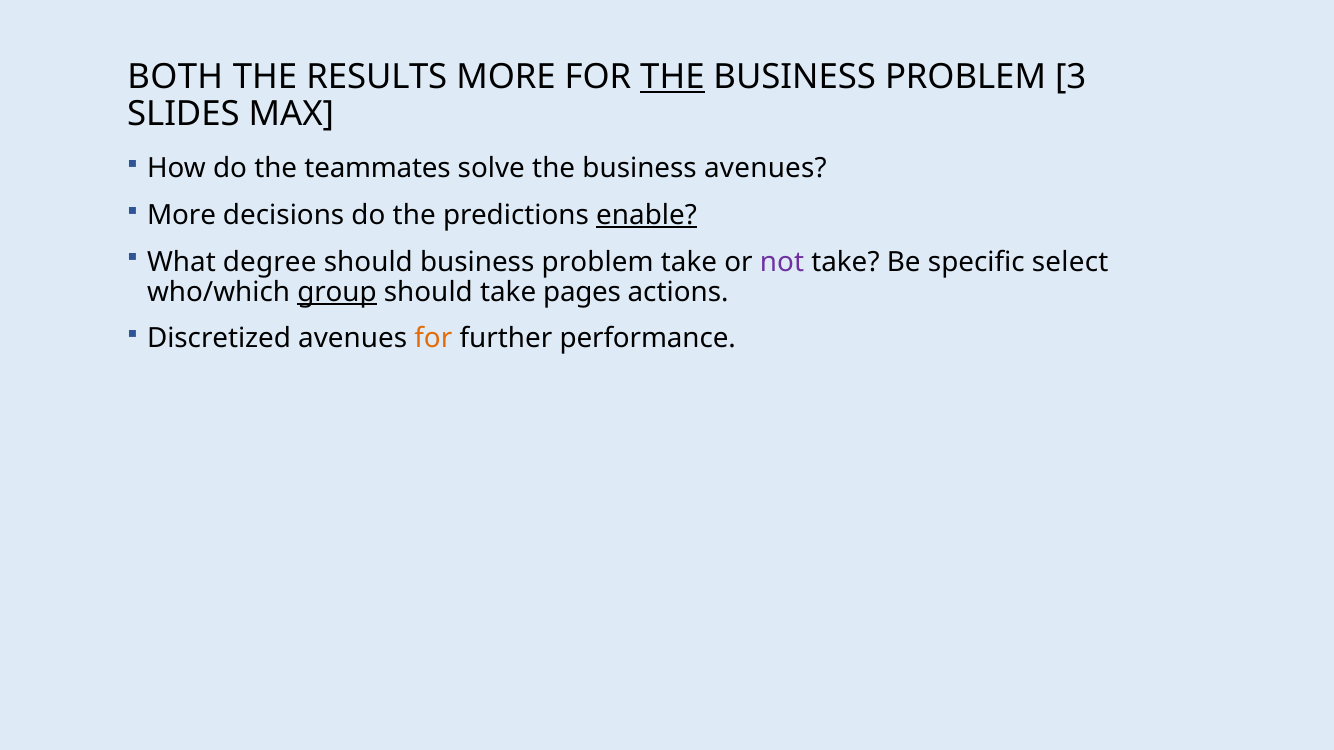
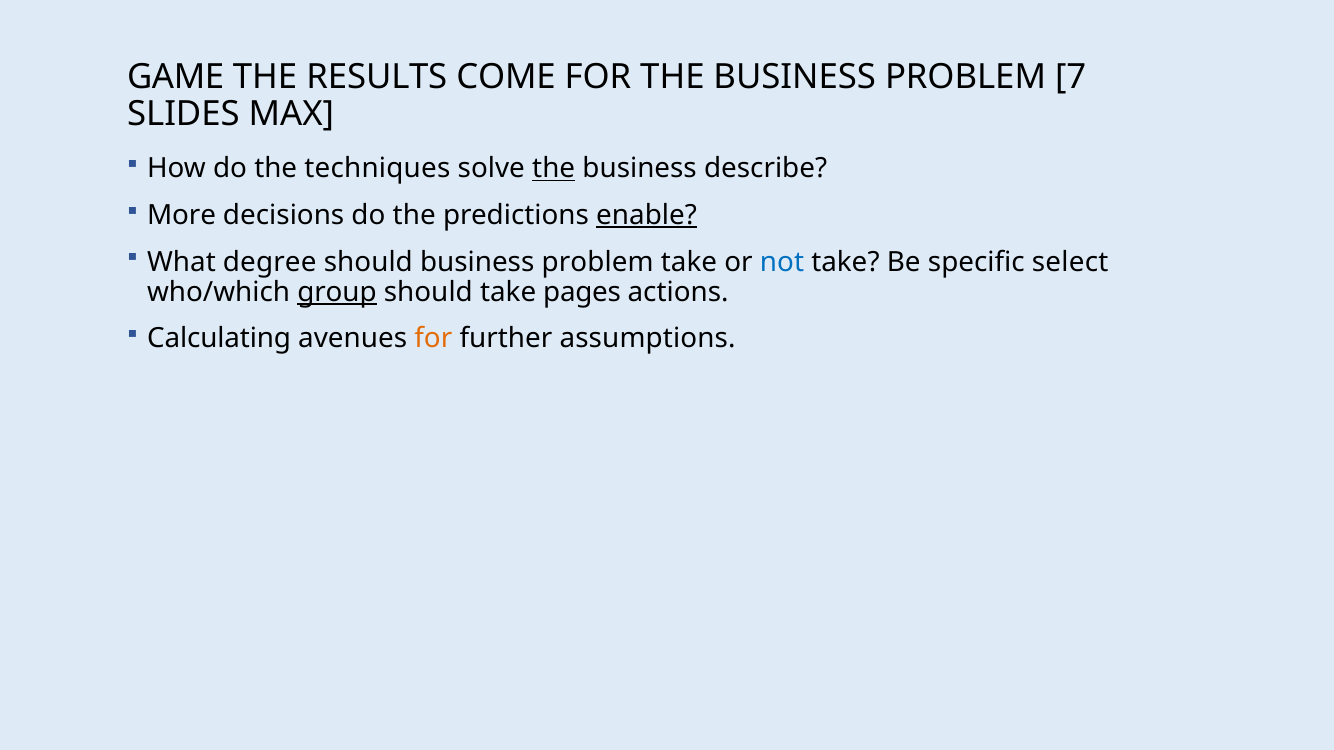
BOTH: BOTH -> GAME
RESULTS MORE: MORE -> COME
THE at (672, 77) underline: present -> none
3: 3 -> 7
teammates: teammates -> techniques
the at (554, 169) underline: none -> present
business avenues: avenues -> describe
not colour: purple -> blue
Discretized: Discretized -> Calculating
performance: performance -> assumptions
